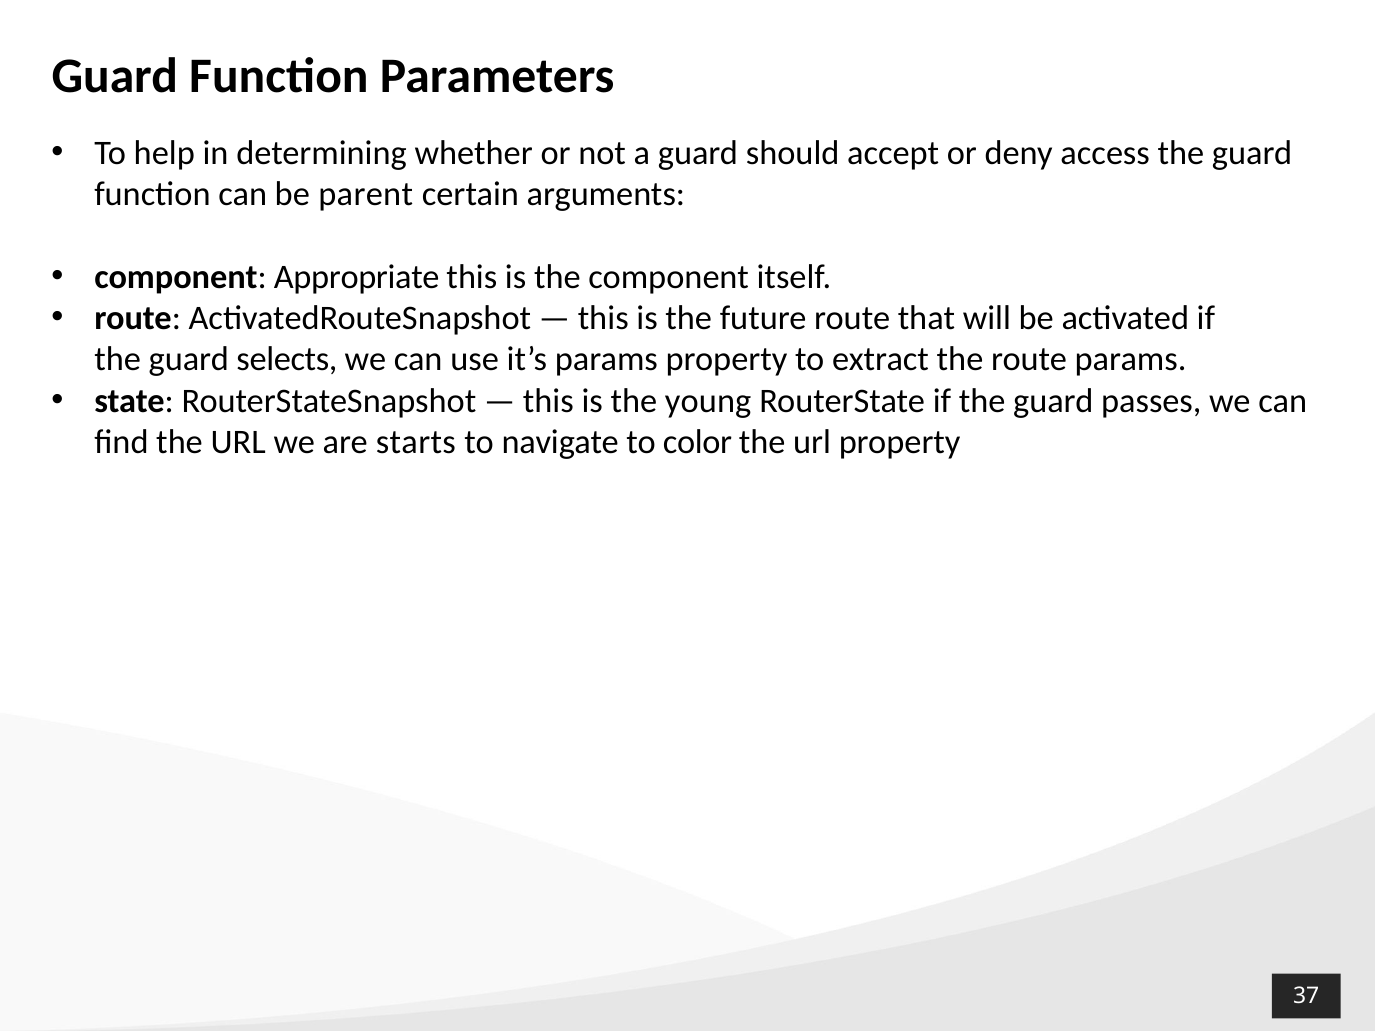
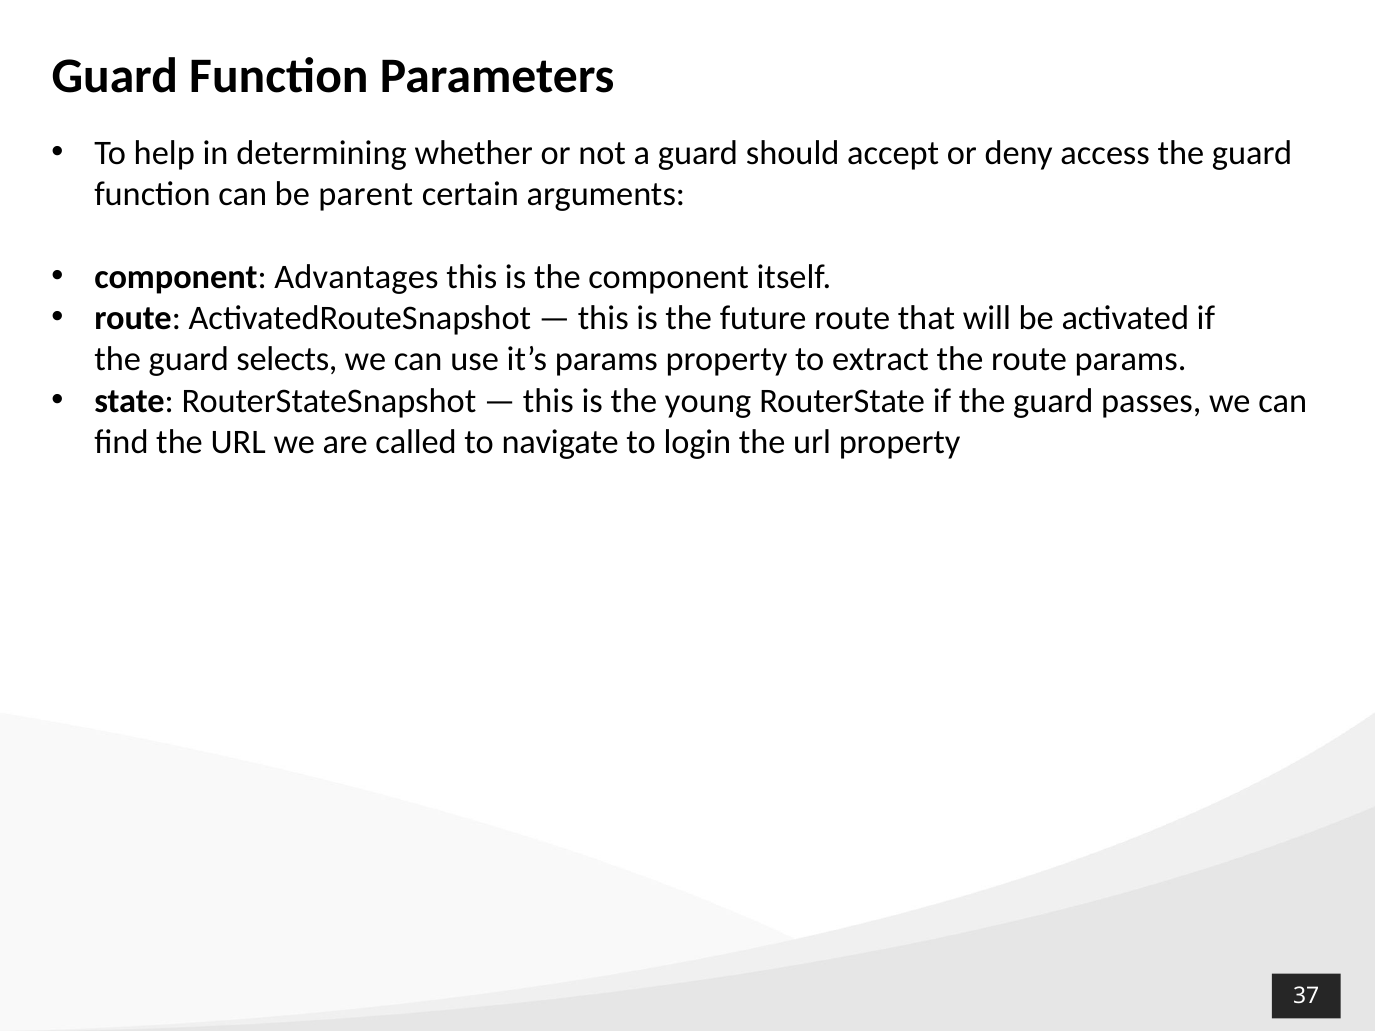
Appropriate: Appropriate -> Advantages
starts: starts -> called
color: color -> login
